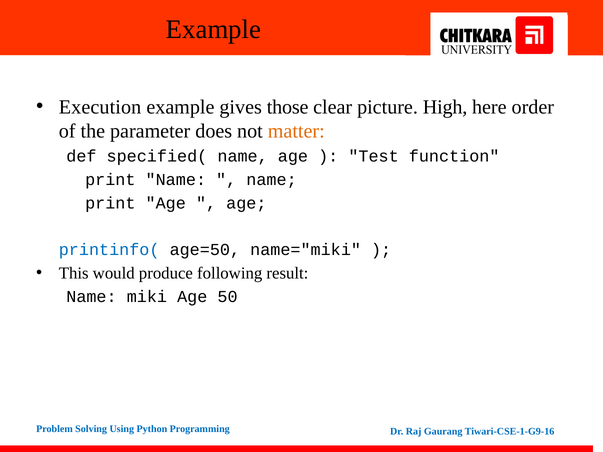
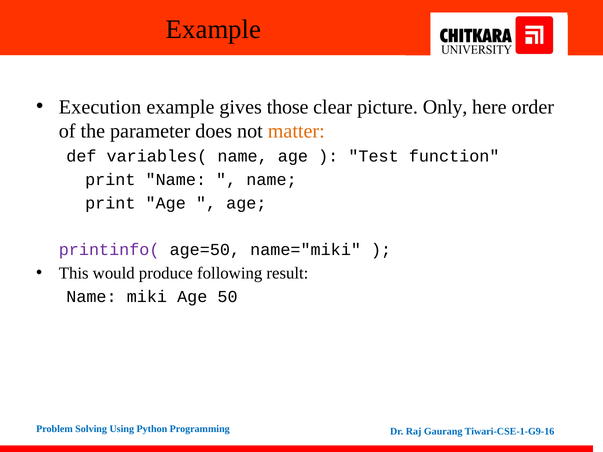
High: High -> Only
specified(: specified( -> variables(
printinfo( colour: blue -> purple
